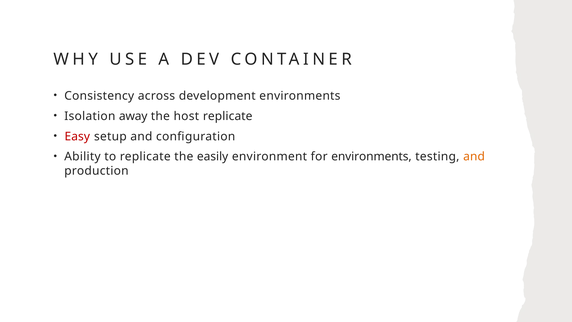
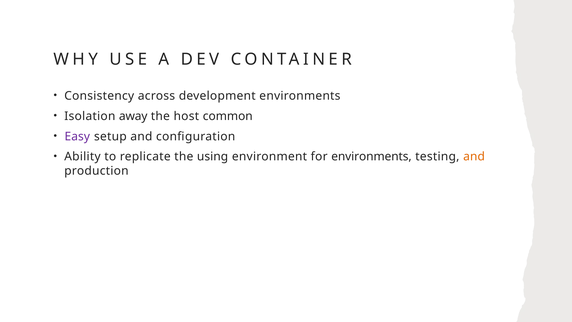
host replicate: replicate -> common
Easy colour: red -> purple
easily: easily -> using
